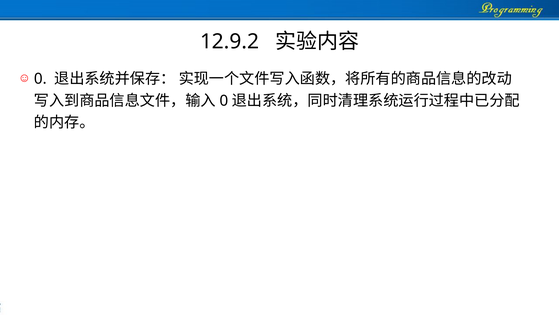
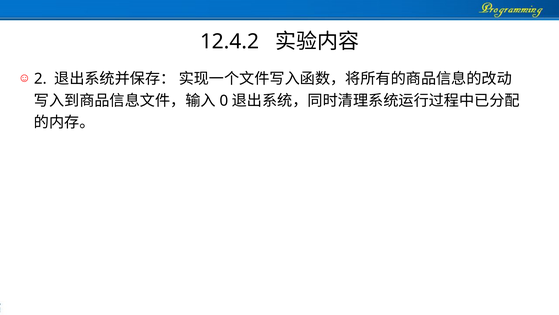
12.9.2: 12.9.2 -> 12.4.2
0 at (40, 79): 0 -> 2
